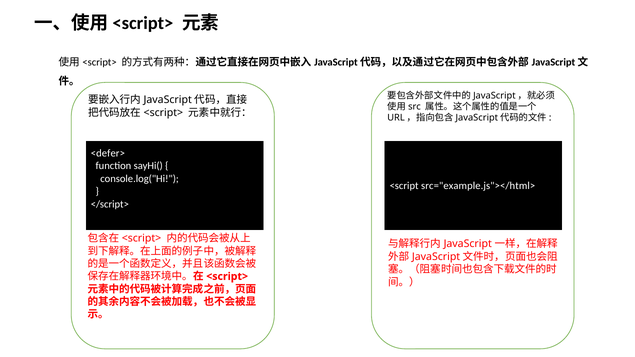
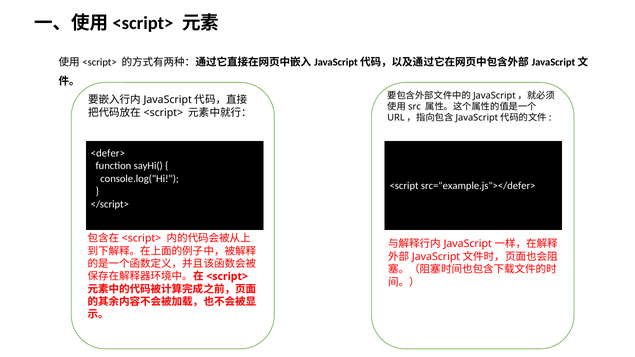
src="example.js"></html>: src="example.js"></html> -> src="example.js"></defer>
